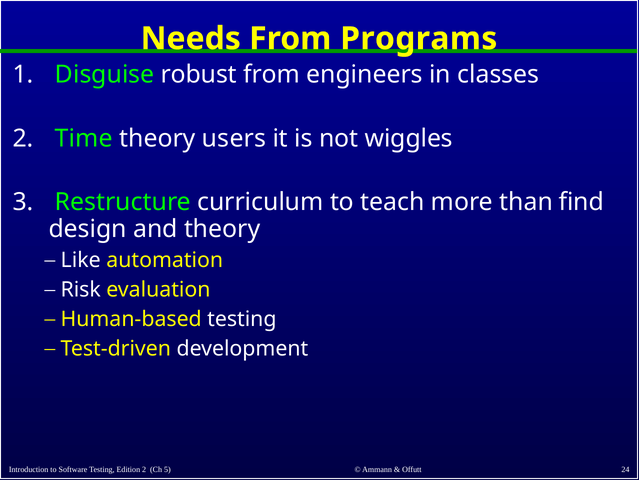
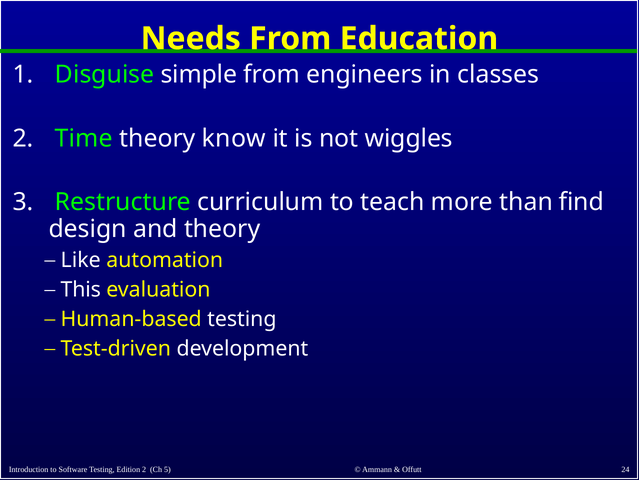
Programs: Programs -> Education
robust: robust -> simple
users: users -> know
Risk: Risk -> This
